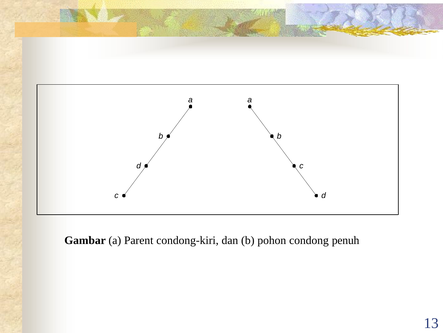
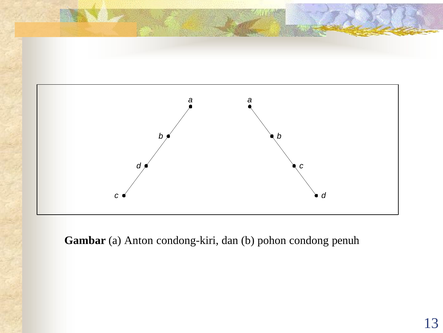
Parent: Parent -> Anton
